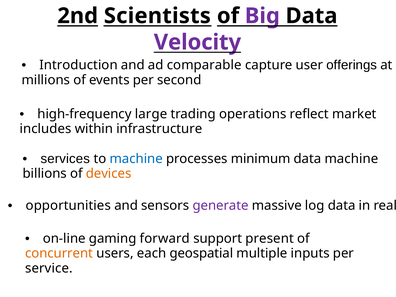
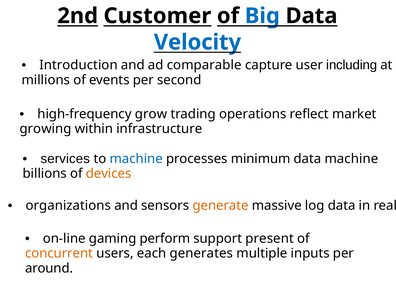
Scientists: Scientists -> Customer
Big colour: purple -> blue
Velocity colour: purple -> blue
offerings: offerings -> including
large: large -> grow
includes: includes -> growing
opportunities: opportunities -> organizations
generate colour: purple -> orange
forward: forward -> perform
geospatial: geospatial -> generates
service: service -> around
